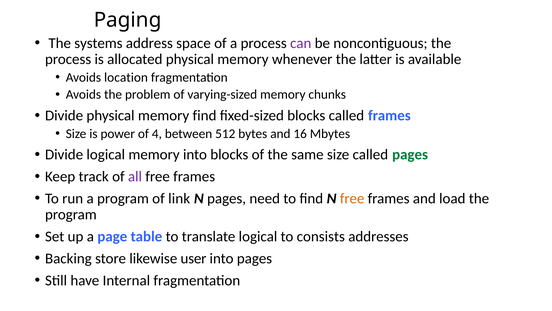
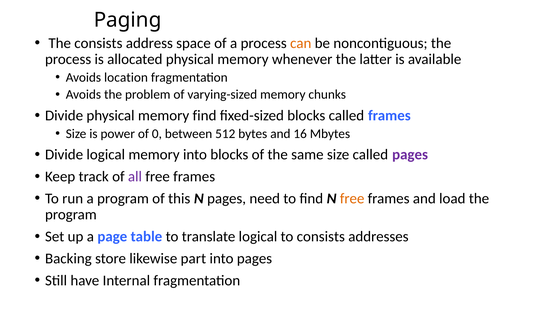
The systems: systems -> consists
can colour: purple -> orange
4: 4 -> 0
pages at (410, 154) colour: green -> purple
link: link -> this
user: user -> part
